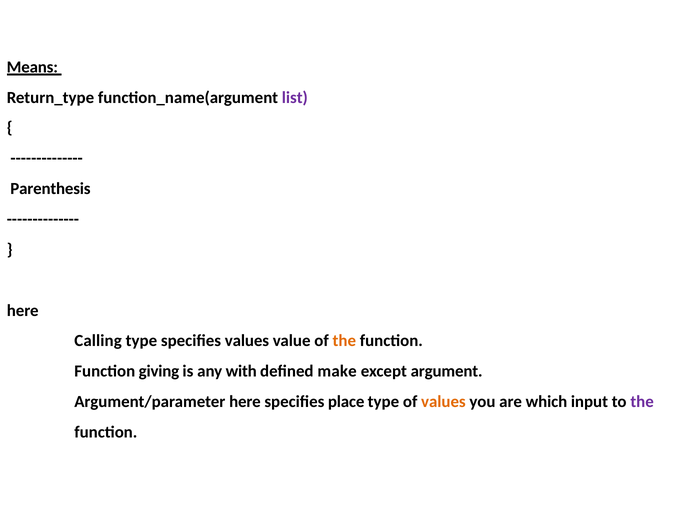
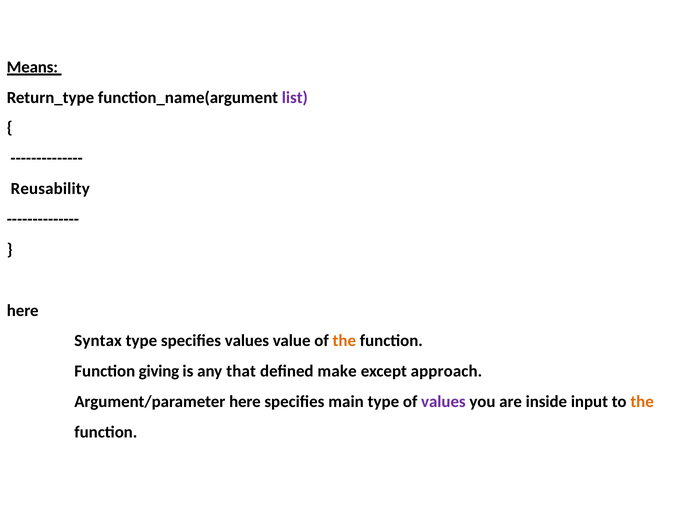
Parenthesis: Parenthesis -> Reusability
Calling: Calling -> Syntax
with: with -> that
argument: argument -> approach
place: place -> main
values at (443, 402) colour: orange -> purple
which: which -> inside
the at (642, 402) colour: purple -> orange
